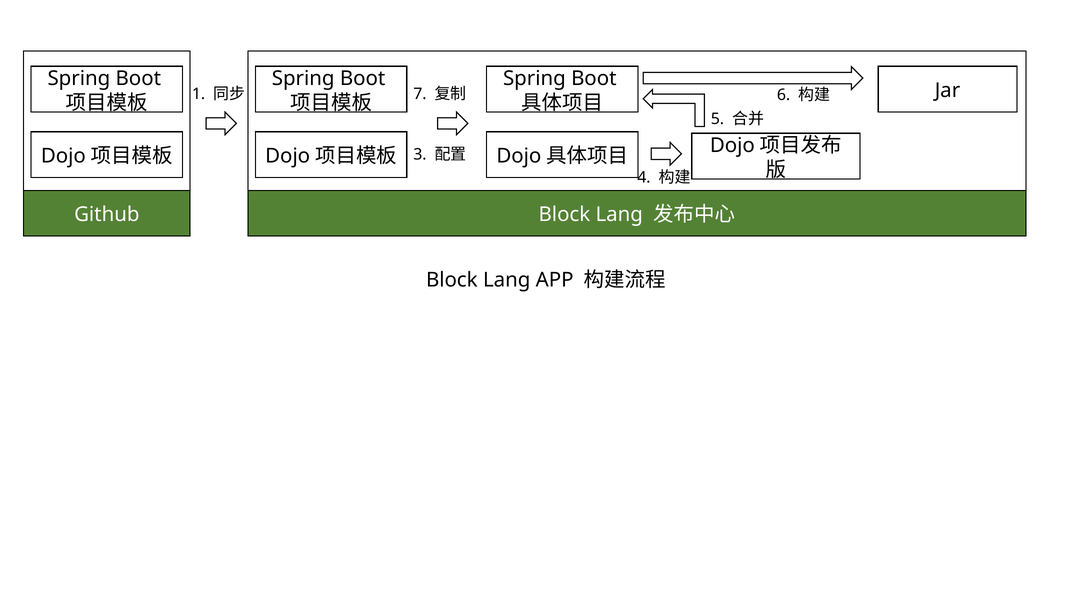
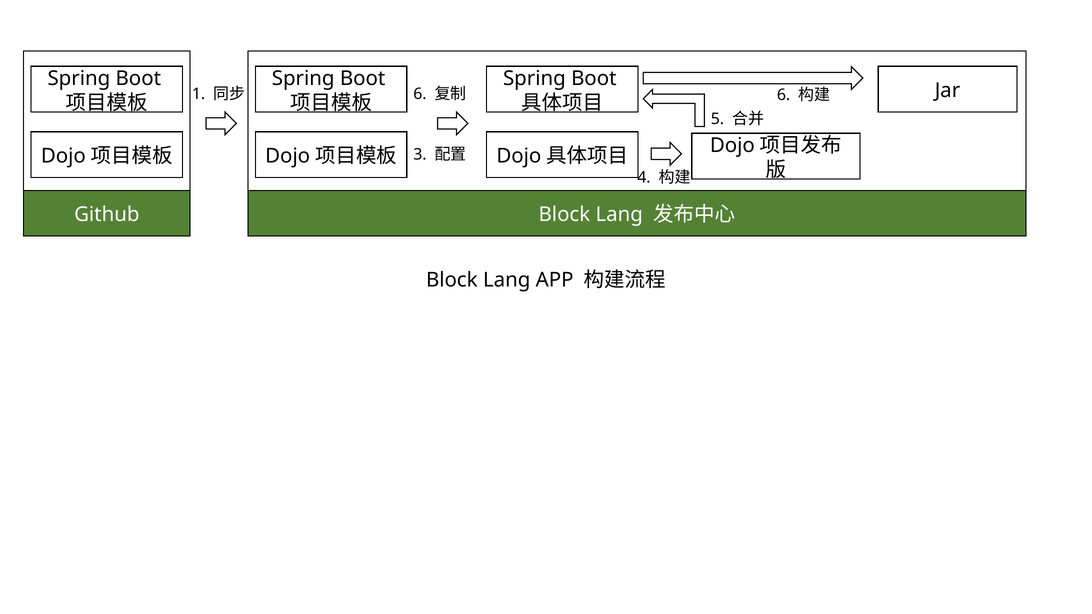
7 at (420, 94): 7 -> 6
